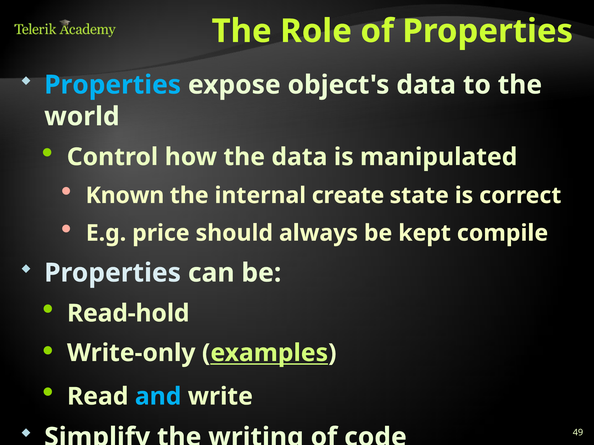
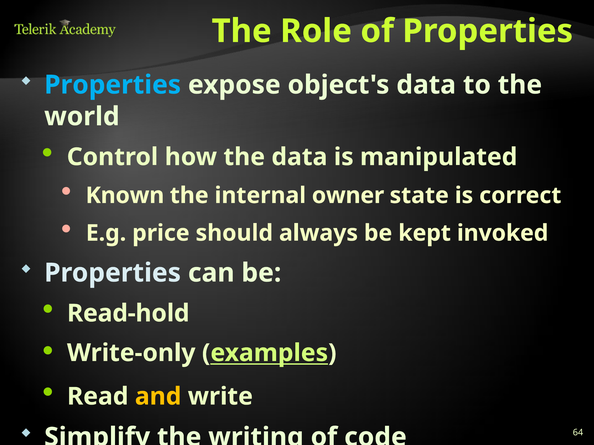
create: create -> owner
compile: compile -> invoked
and colour: light blue -> yellow
49: 49 -> 64
